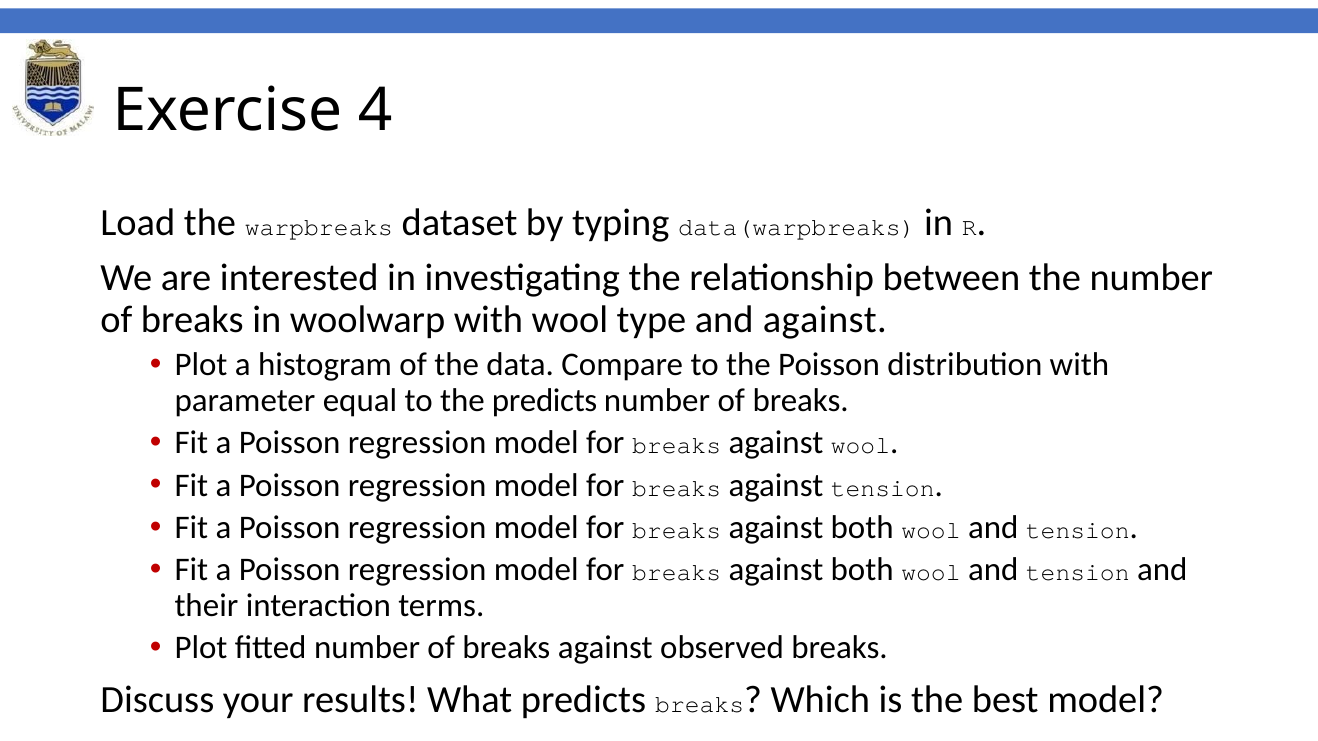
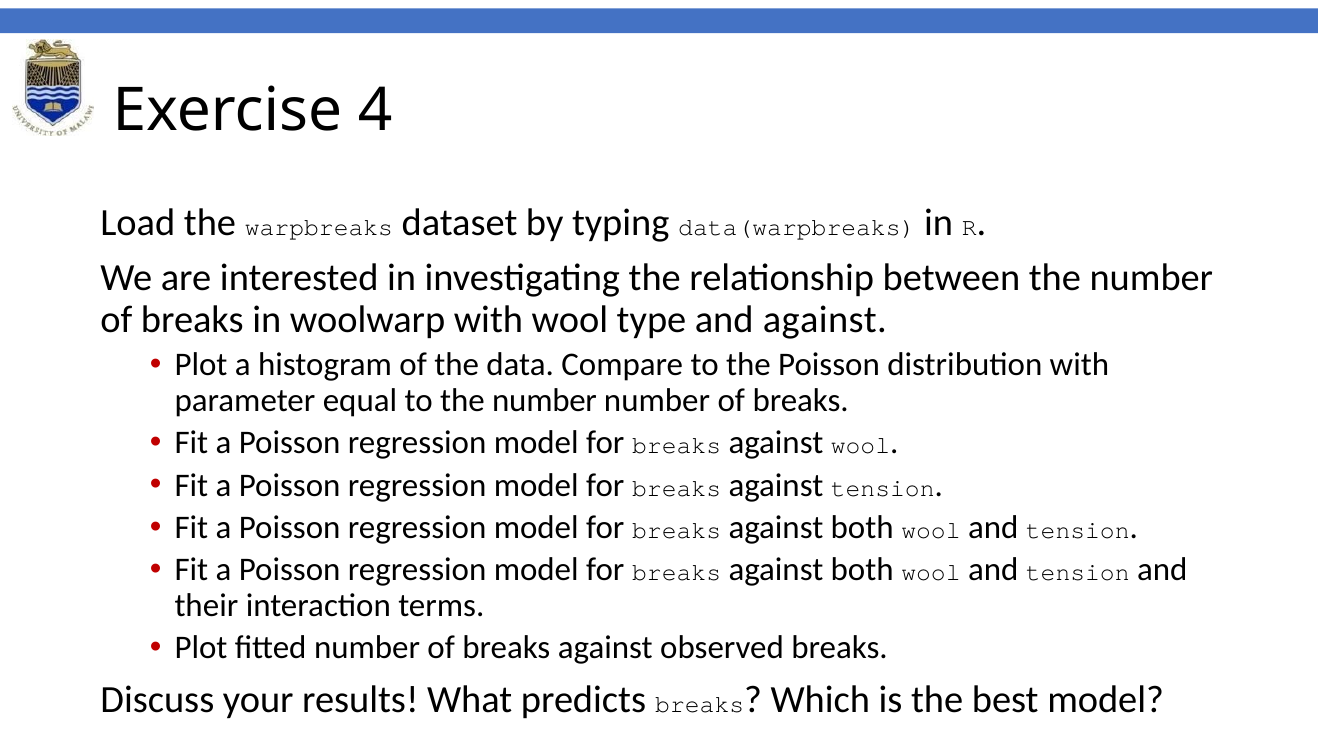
to the predicts: predicts -> number
